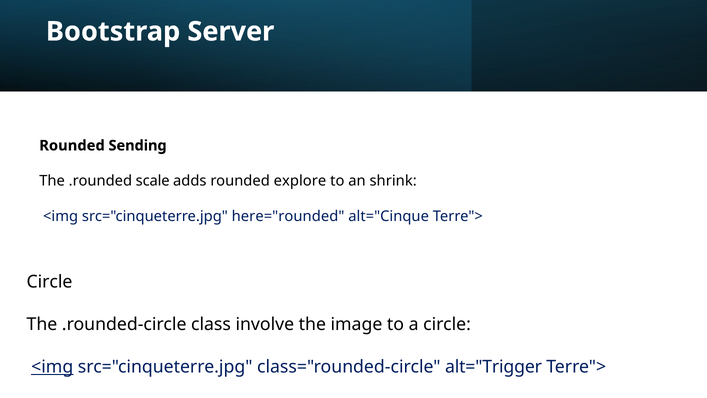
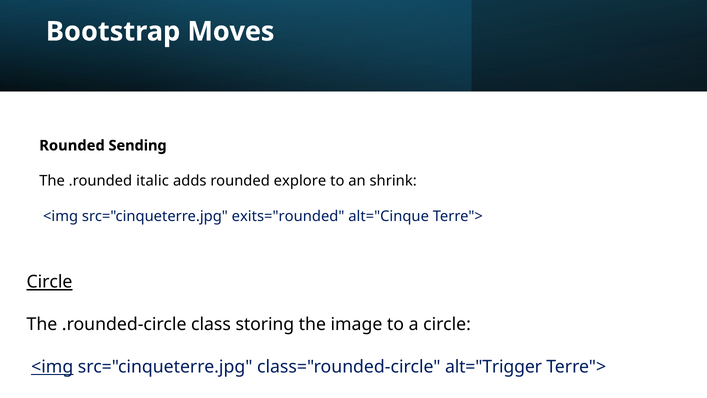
Server: Server -> Moves
scale: scale -> italic
here="rounded: here="rounded -> exits="rounded
Circle at (49, 282) underline: none -> present
involve: involve -> storing
